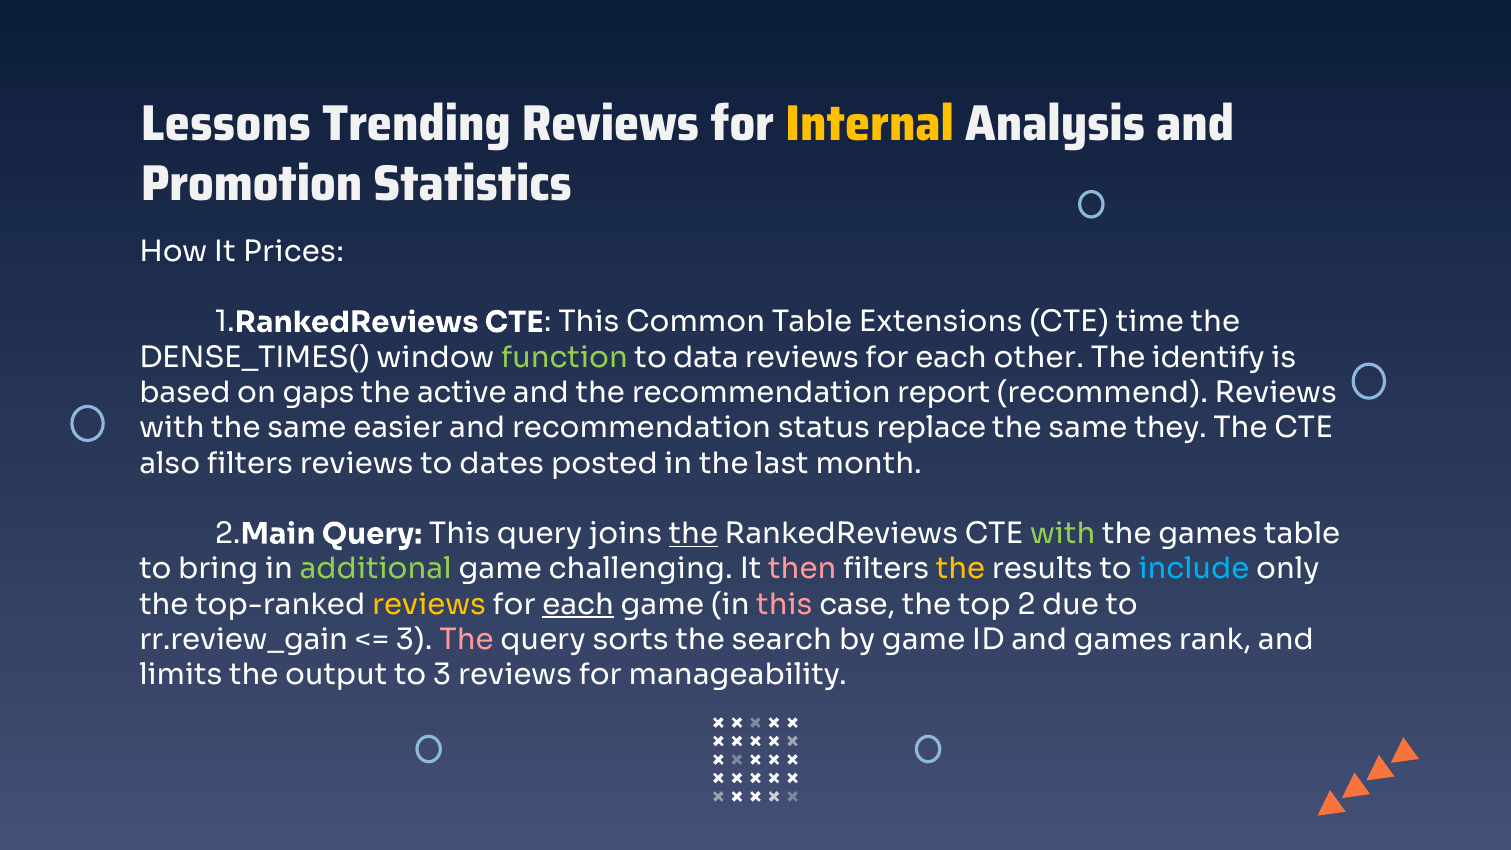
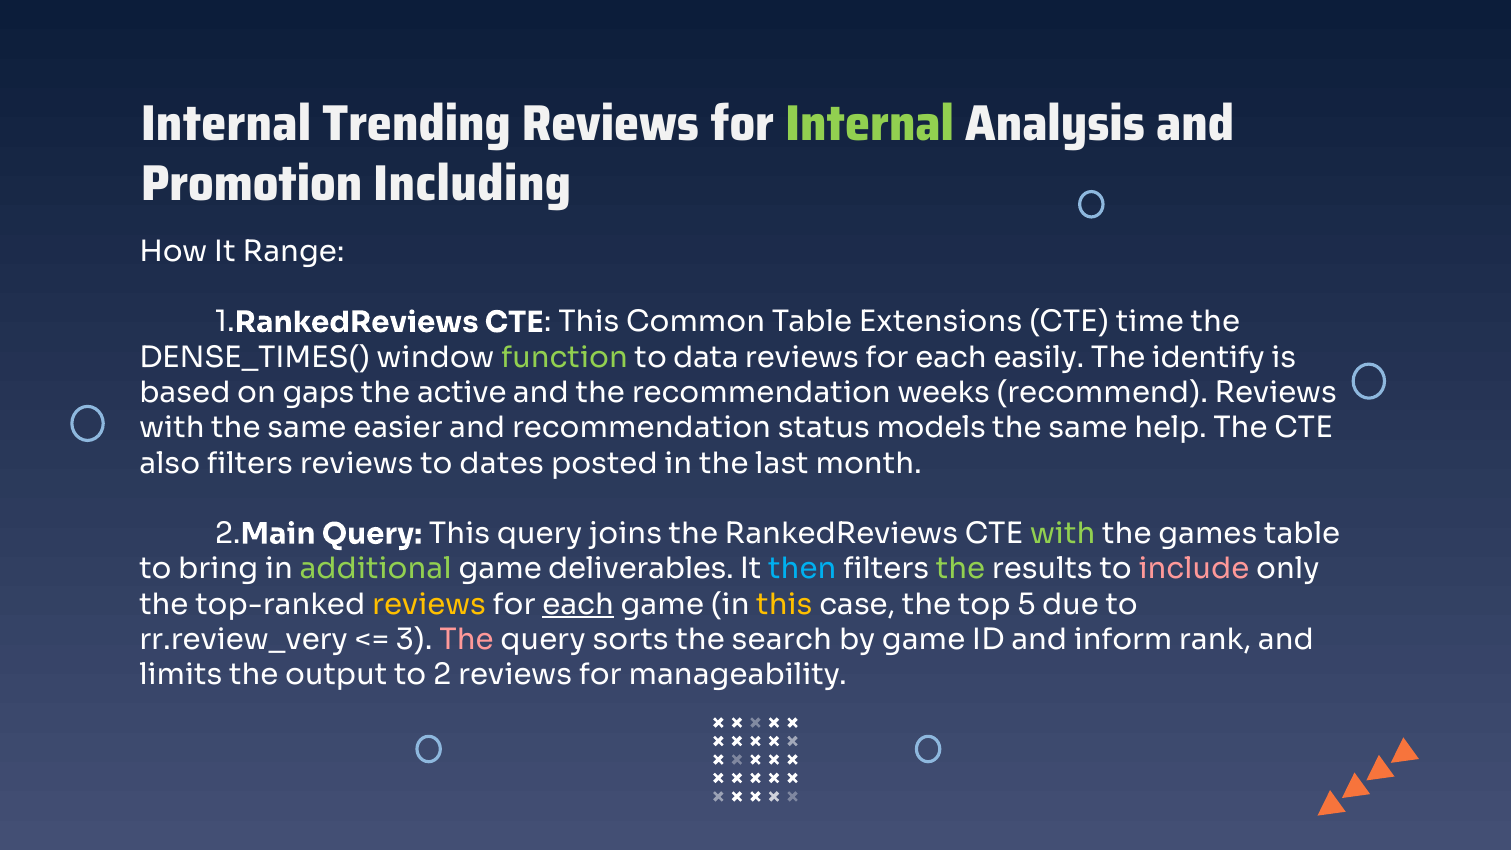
Lessons at (226, 123): Lessons -> Internal
Internal at (870, 123) colour: yellow -> light green
Statistics: Statistics -> Including
Prices: Prices -> Range
other: other -> easily
report: report -> weeks
replace: replace -> models
they: they -> help
the at (693, 534) underline: present -> none
challenging: challenging -> deliverables
then colour: pink -> light blue
the at (960, 569) colour: yellow -> light green
include colour: light blue -> pink
this at (784, 604) colour: pink -> yellow
2: 2 -> 5
rr.review_gain: rr.review_gain -> rr.review_very
and games: games -> inform
to 3: 3 -> 2
